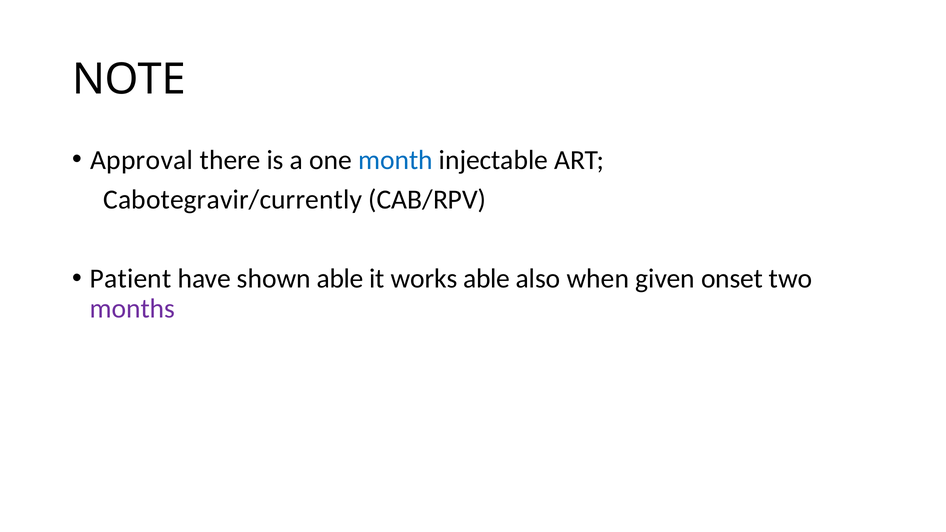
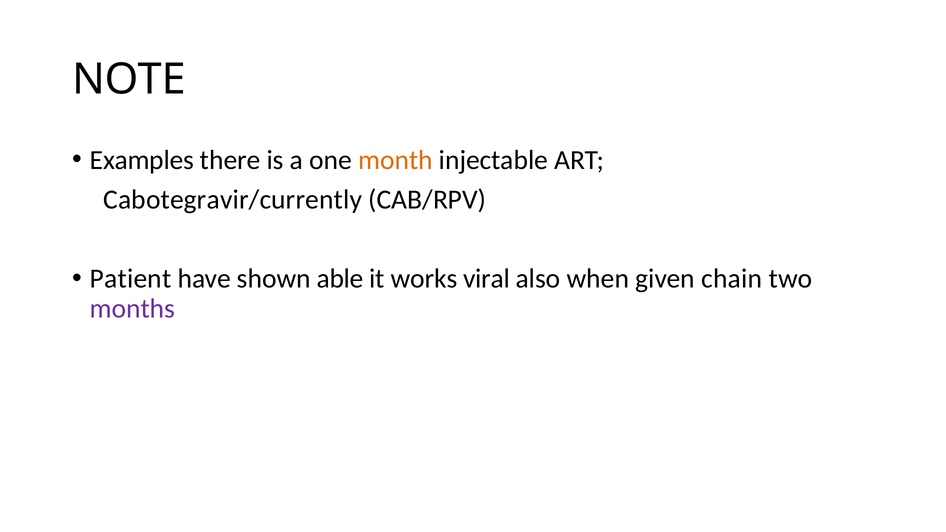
Approval: Approval -> Examples
month colour: blue -> orange
works able: able -> viral
onset: onset -> chain
